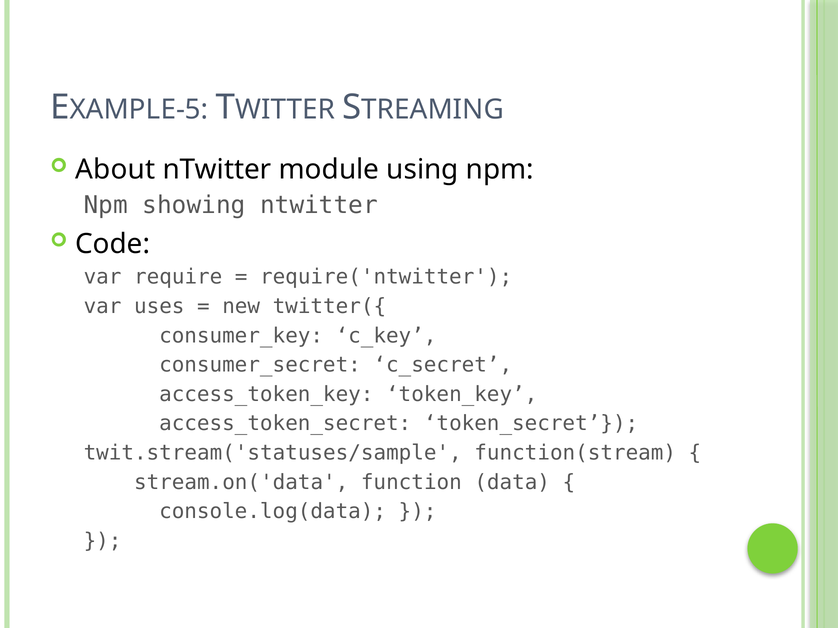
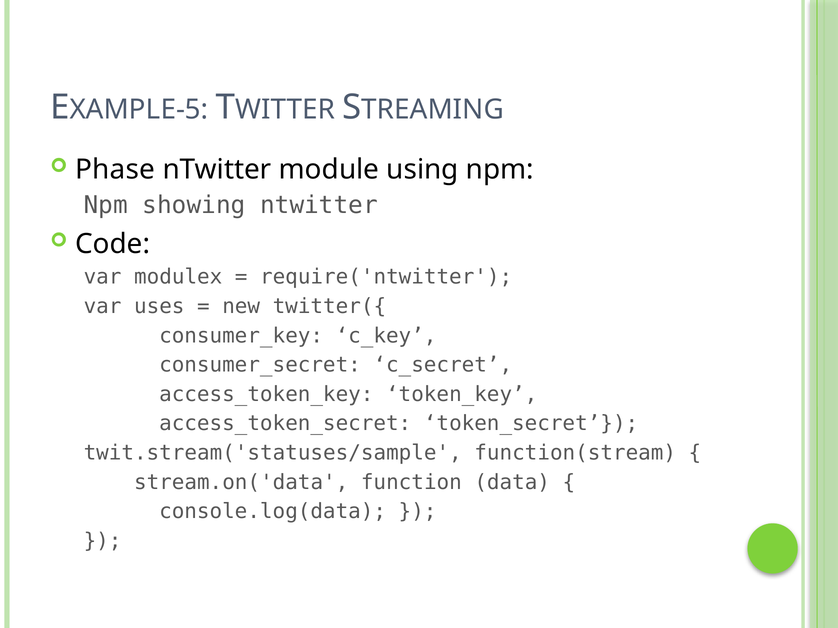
About: About -> Phase
require: require -> modulex
